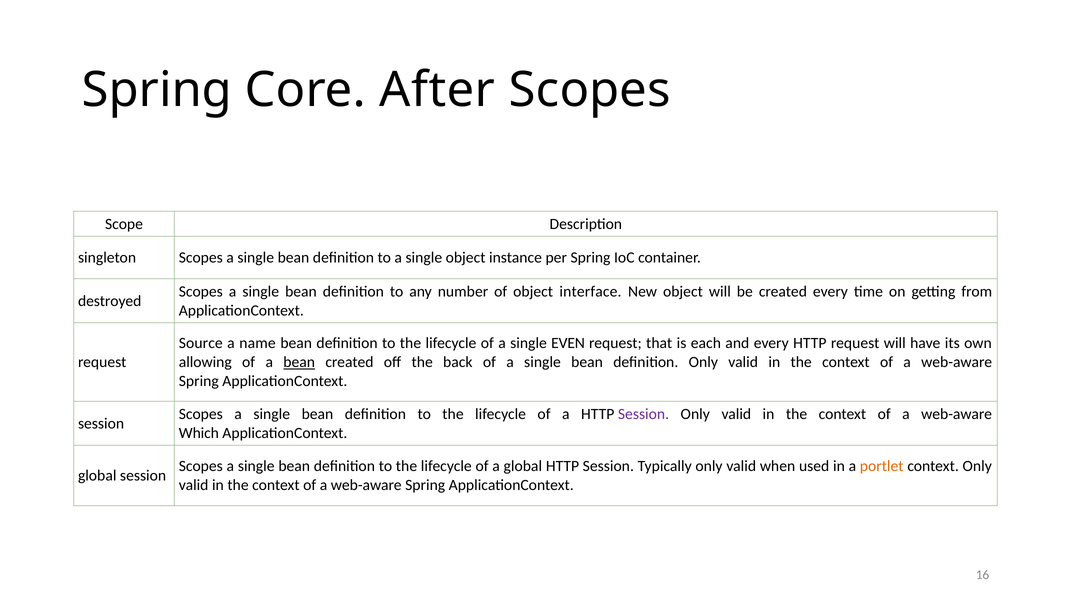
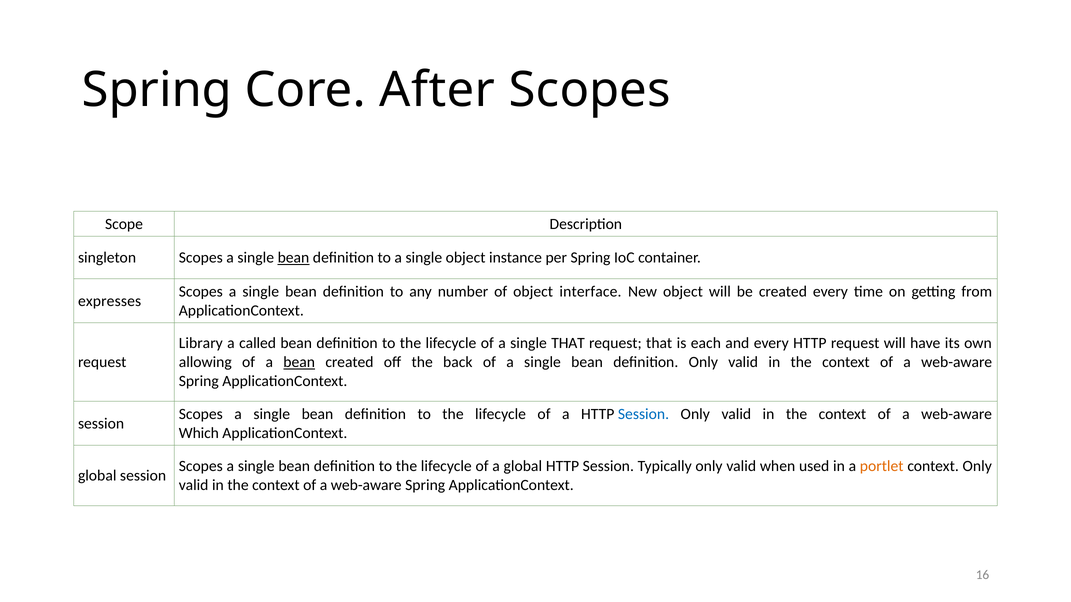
bean at (293, 258) underline: none -> present
destroyed: destroyed -> expresses
Source: Source -> Library
name: name -> called
single EVEN: EVEN -> THAT
Session at (644, 414) colour: purple -> blue
